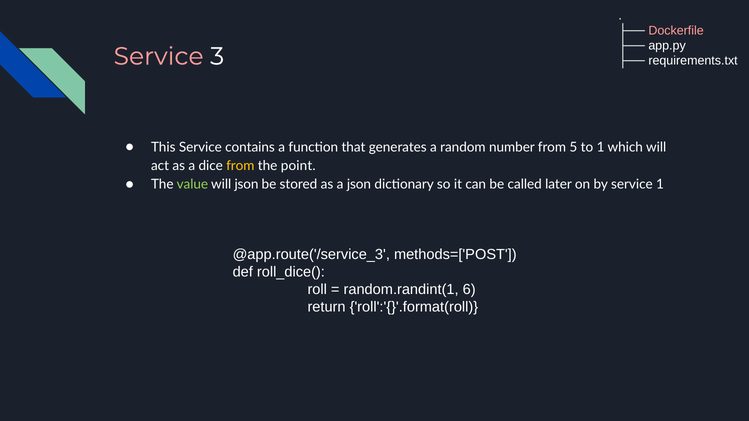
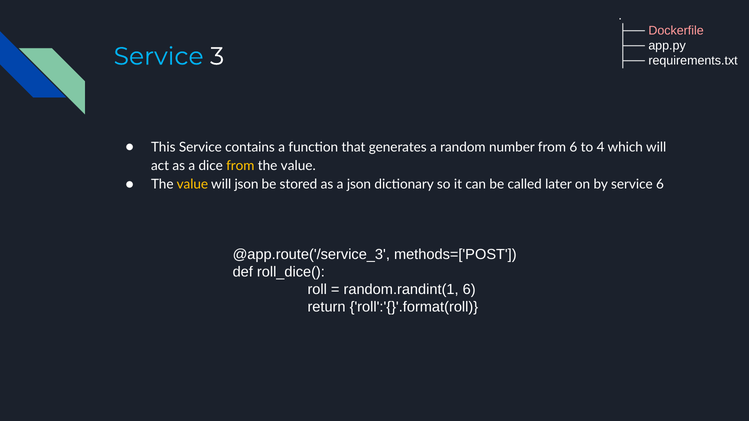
Service at (159, 56) colour: pink -> light blue
from 5: 5 -> 6
to 1: 1 -> 4
point at (298, 166): point -> value
value at (192, 185) colour: light green -> yellow
service 1: 1 -> 6
